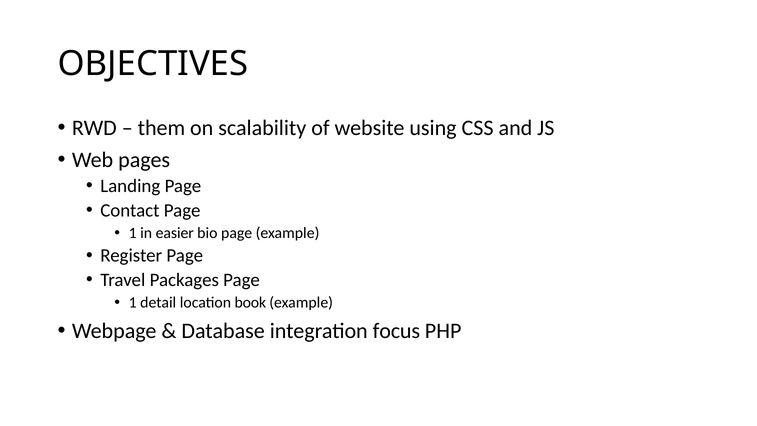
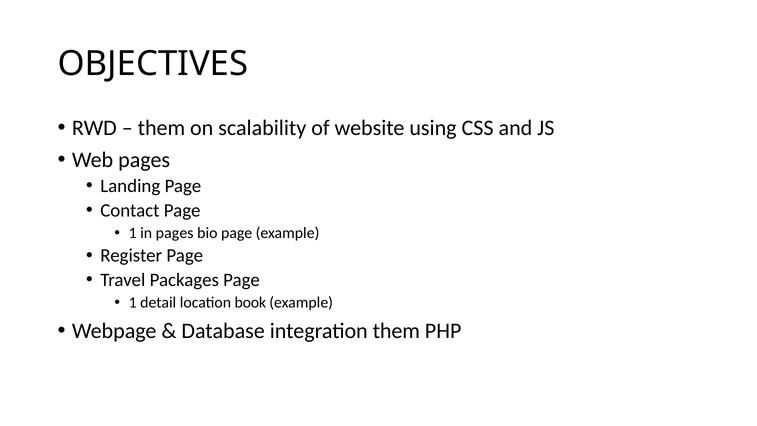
in easier: easier -> pages
integration focus: focus -> them
